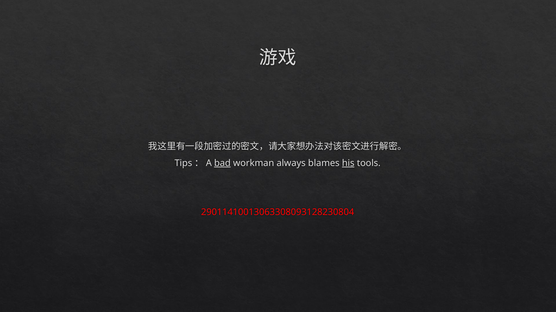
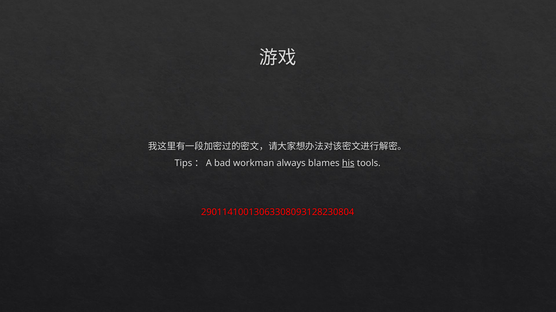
bad underline: present -> none
